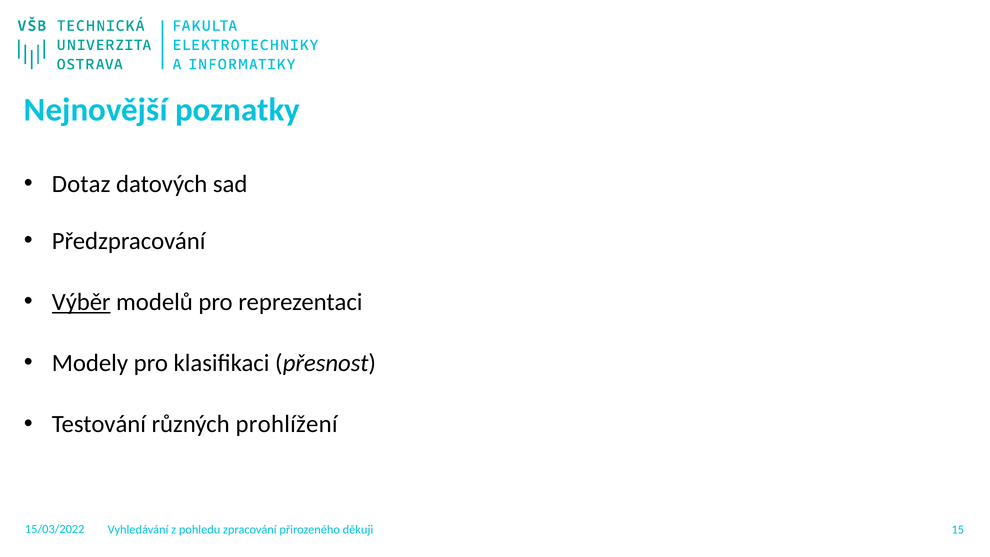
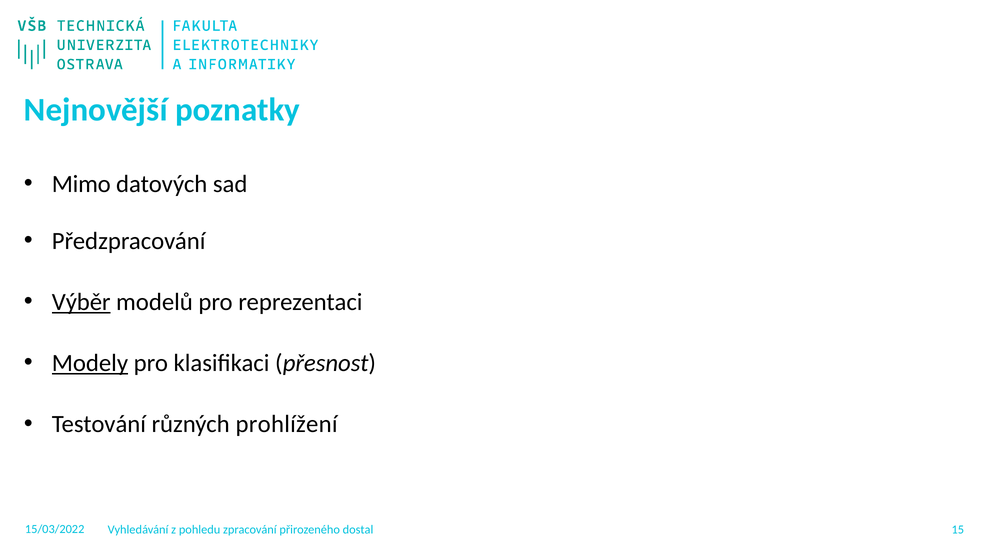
Dotaz: Dotaz -> Mimo
Modely underline: none -> present
děkuji: děkuji -> dostal
